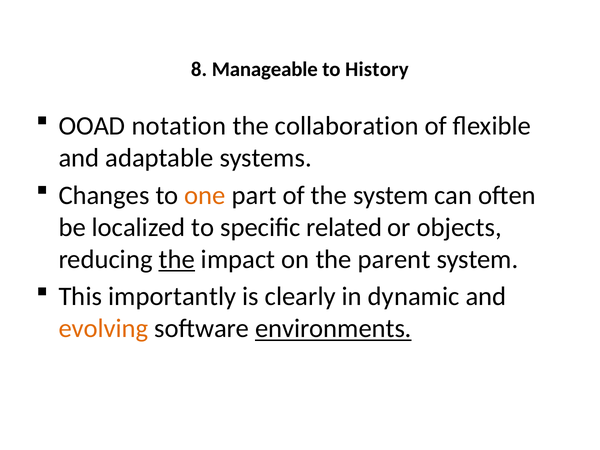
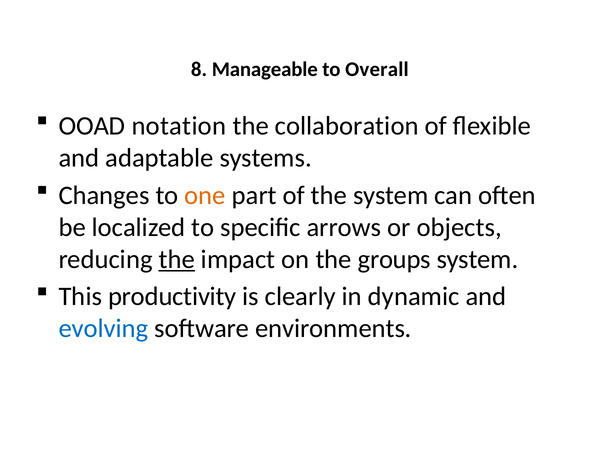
History: History -> Overall
related: related -> arrows
parent: parent -> groups
importantly: importantly -> productivity
evolving colour: orange -> blue
environments underline: present -> none
